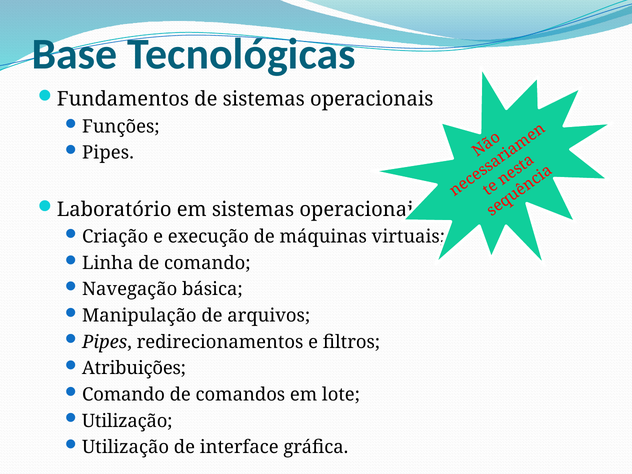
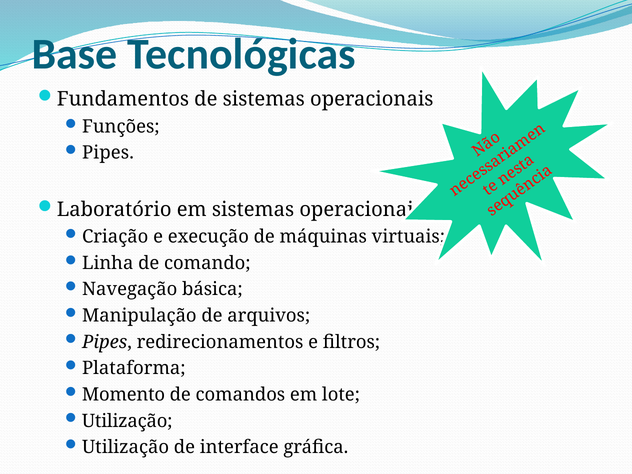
Atribuições: Atribuições -> Plataforma
Comando at (124, 395): Comando -> Momento
